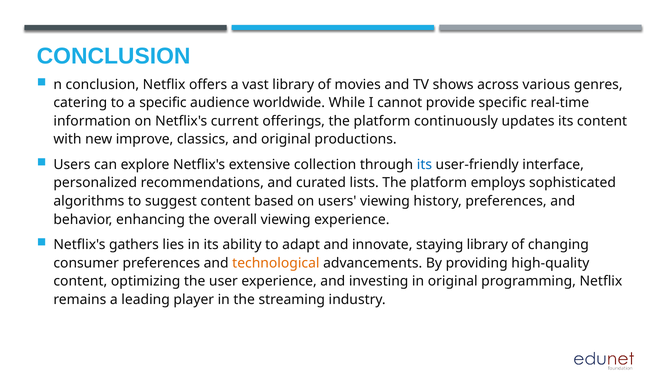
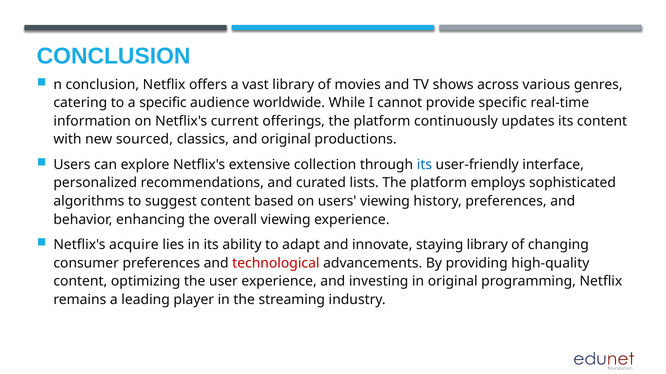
improve: improve -> sourced
gathers: gathers -> acquire
technological colour: orange -> red
